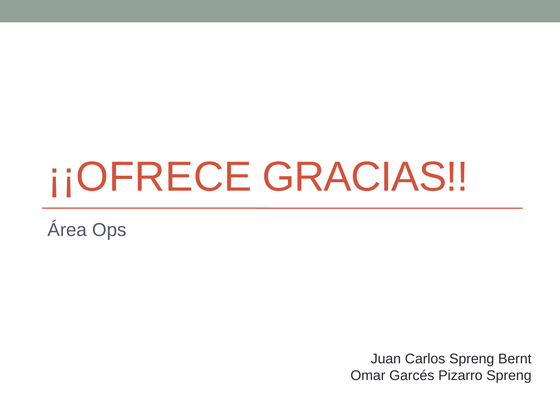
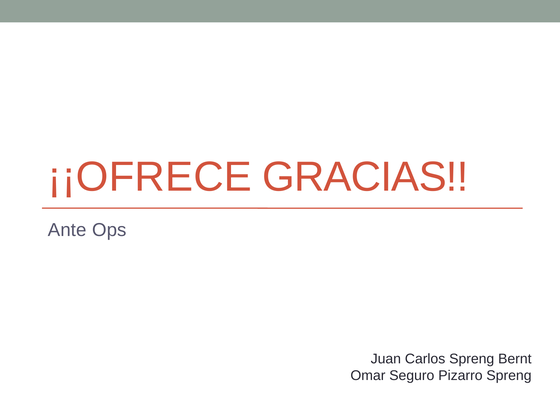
Área: Área -> Ante
Garcés: Garcés -> Seguro
